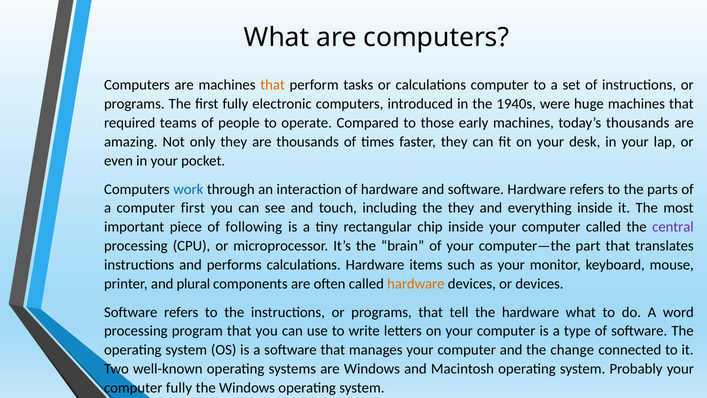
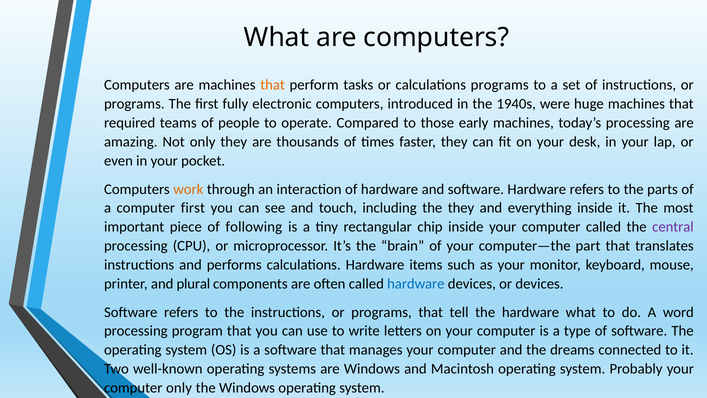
calculations computer: computer -> programs
today’s thousands: thousands -> processing
work colour: blue -> orange
hardware at (416, 284) colour: orange -> blue
change: change -> dreams
computer fully: fully -> only
